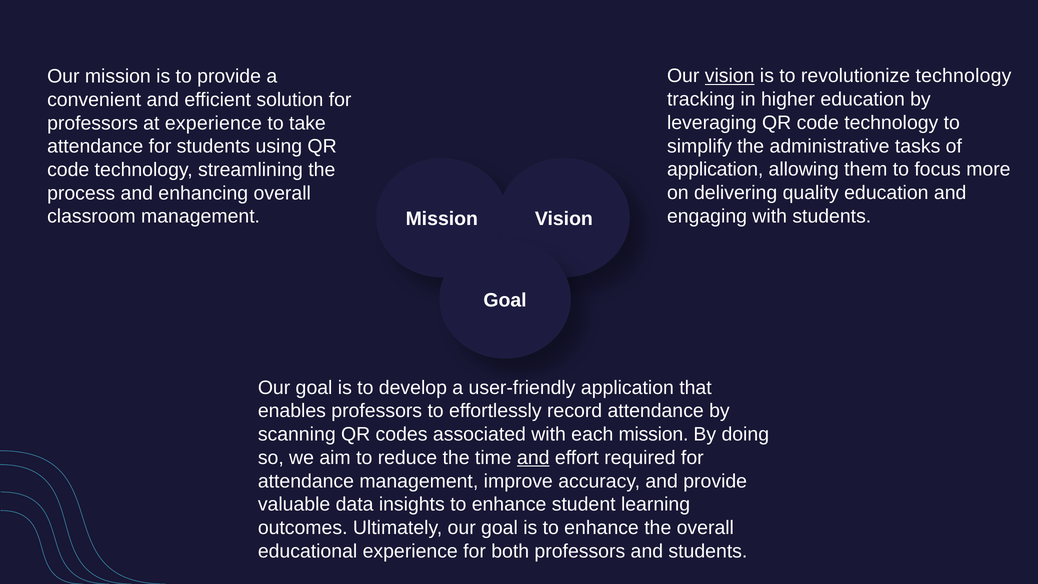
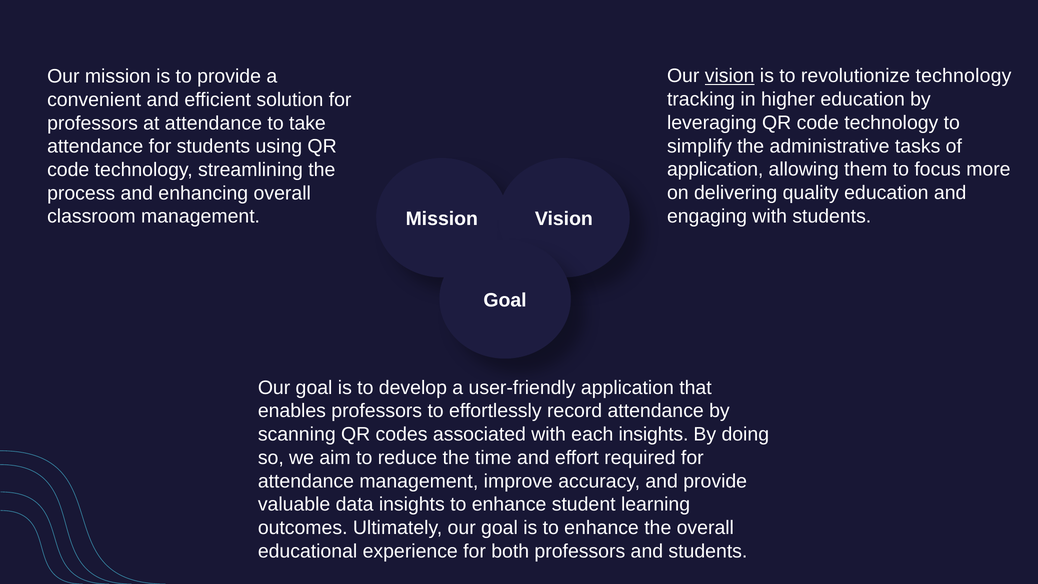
at experience: experience -> attendance
each mission: mission -> insights
and at (533, 458) underline: present -> none
